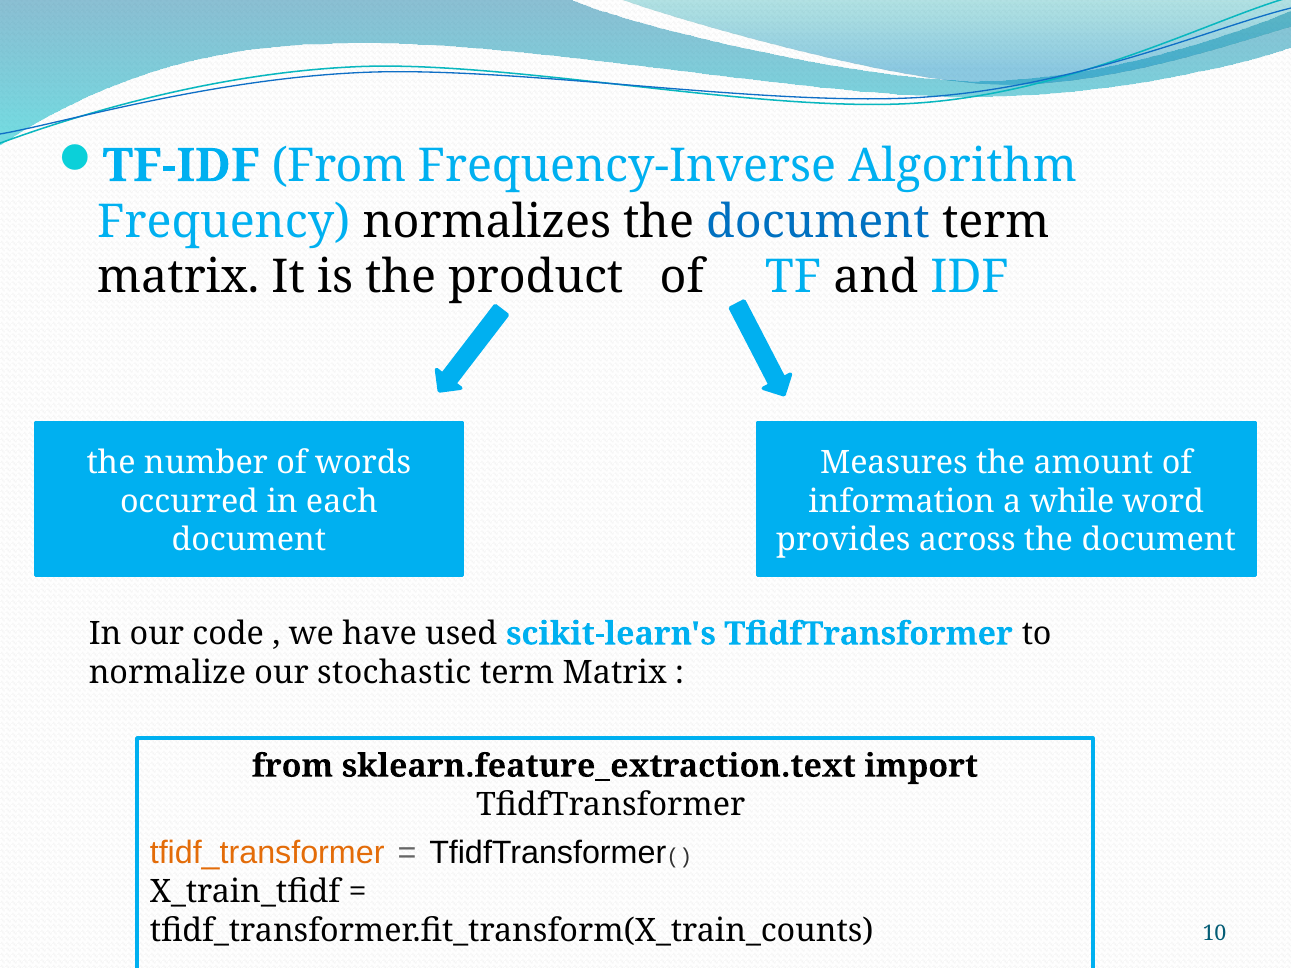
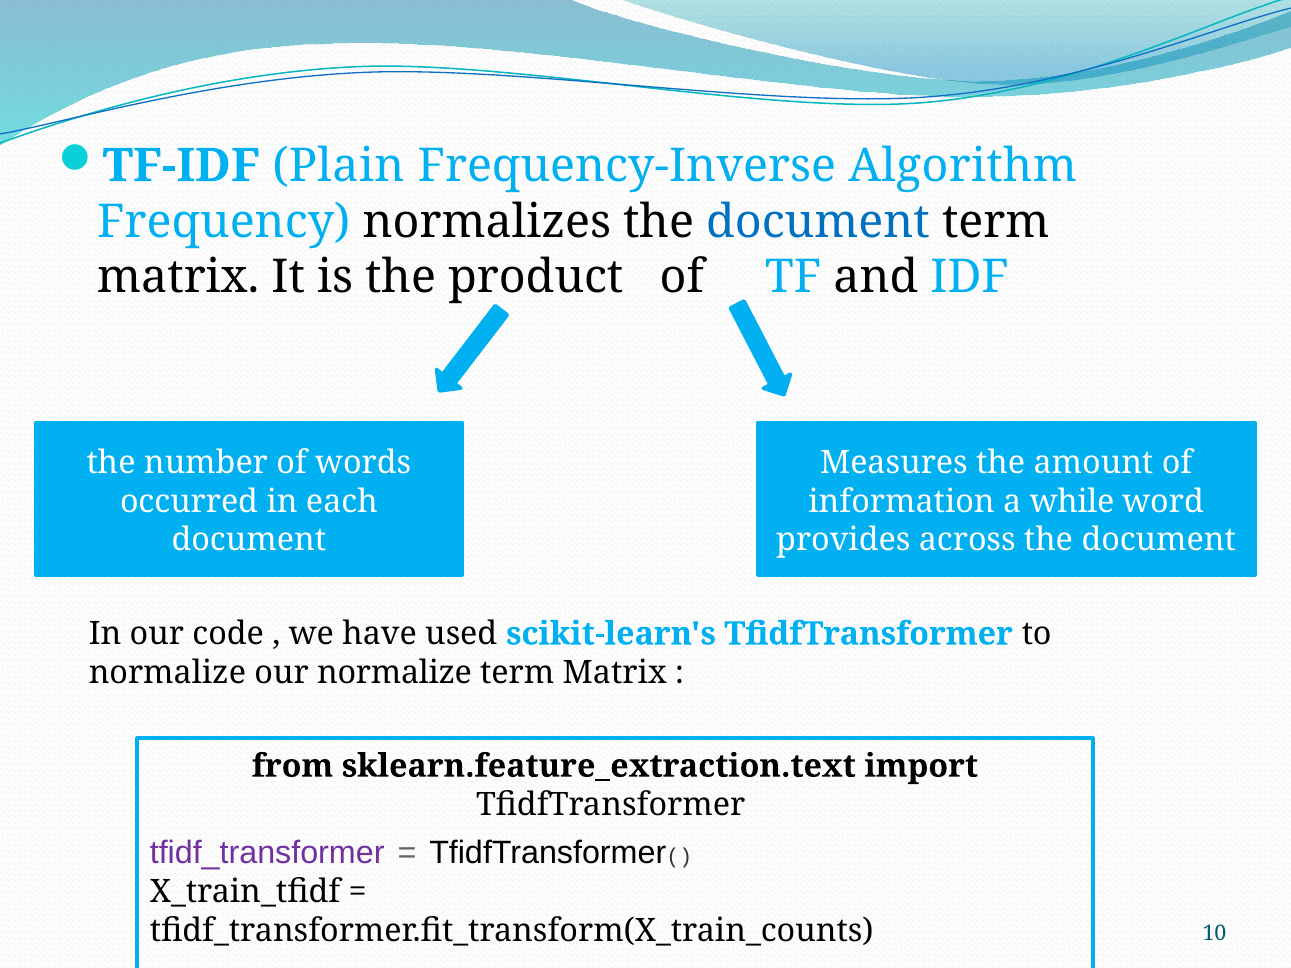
TF-IDF From: From -> Plain
our stochastic: stochastic -> normalize
tfidf_transformer colour: orange -> purple
